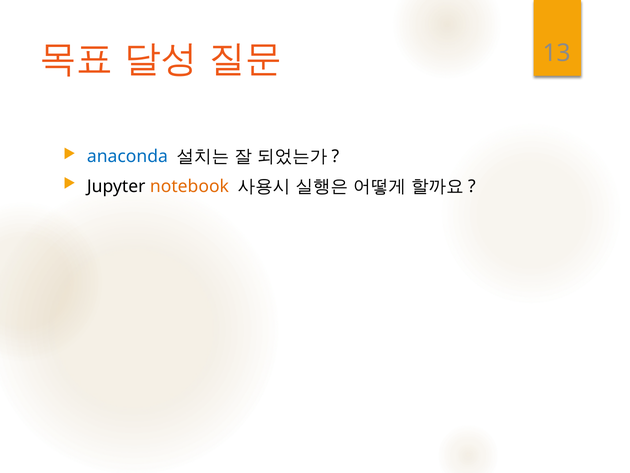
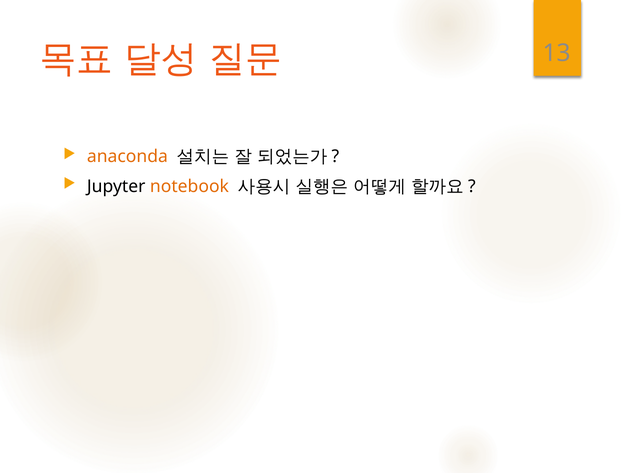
anaconda colour: blue -> orange
